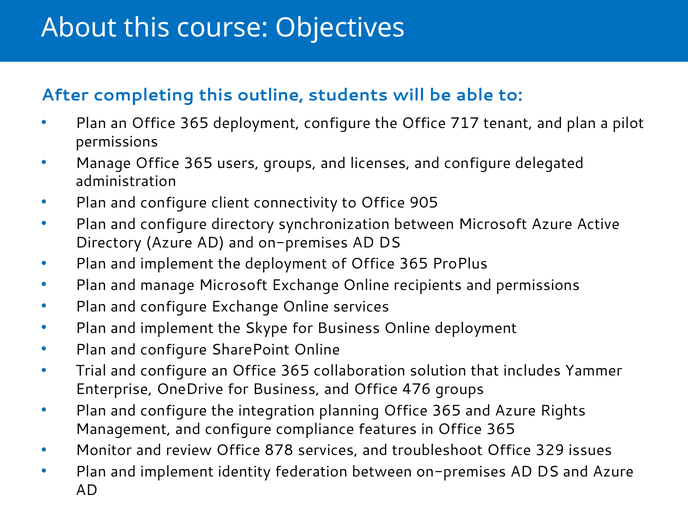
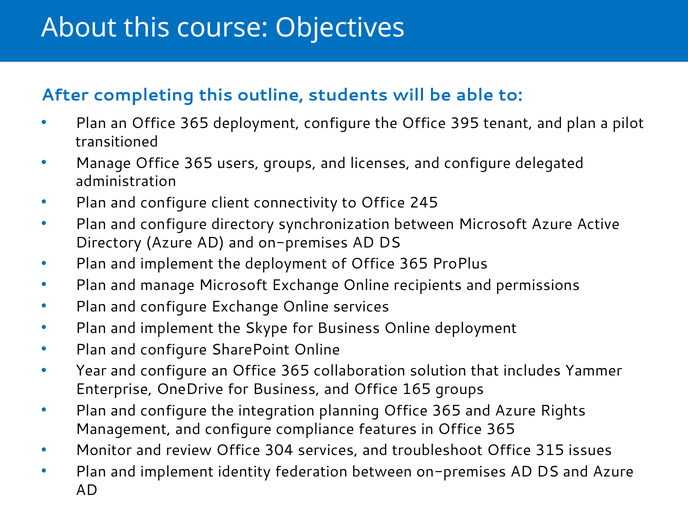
717: 717 -> 395
permissions at (117, 142): permissions -> transitioned
905: 905 -> 245
Trial: Trial -> Year
476: 476 -> 165
878: 878 -> 304
329: 329 -> 315
